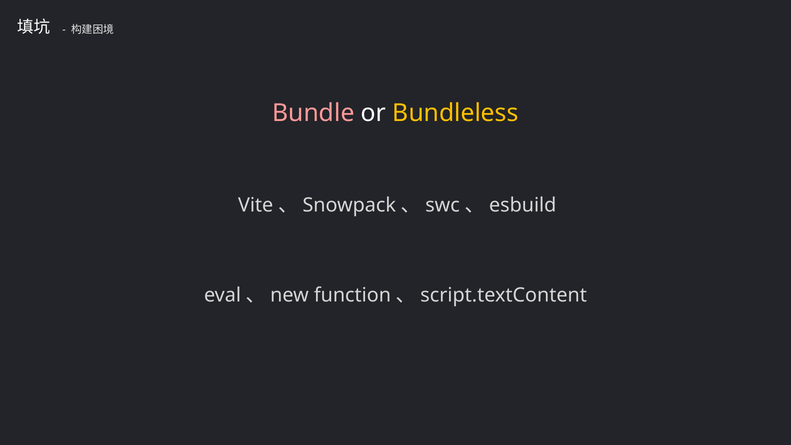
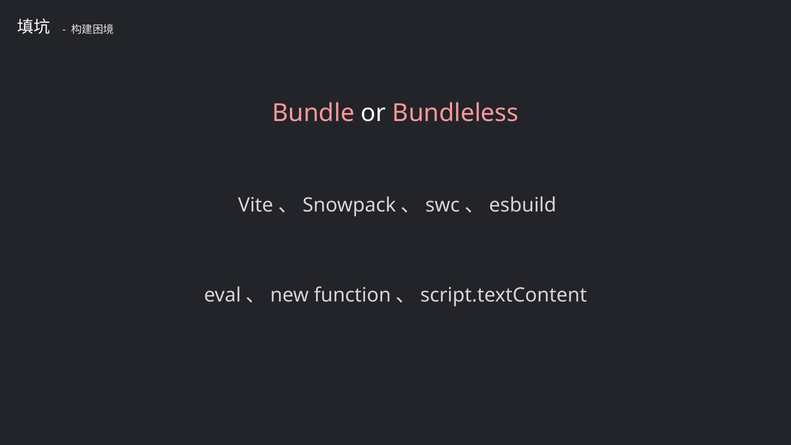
Bundleless colour: yellow -> pink
